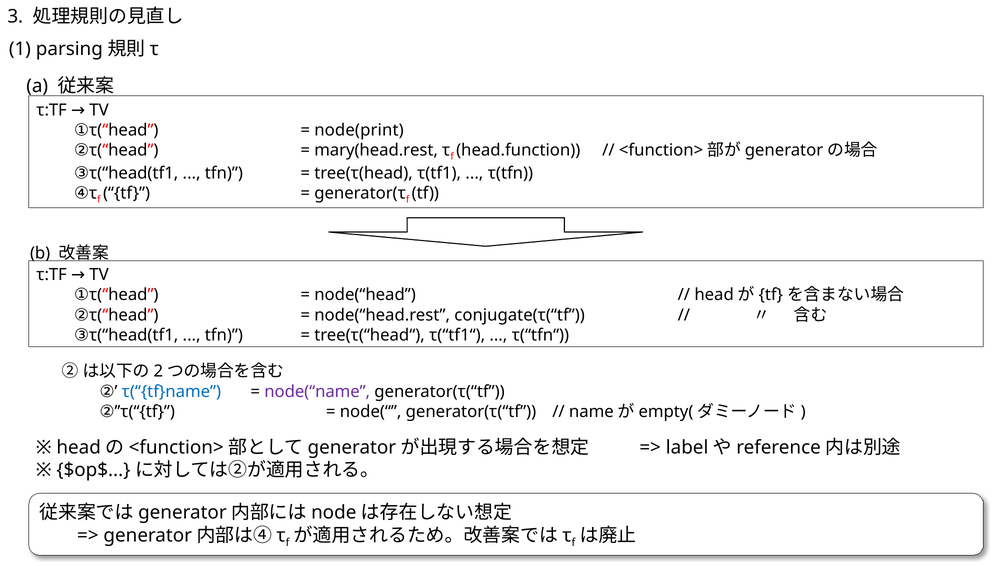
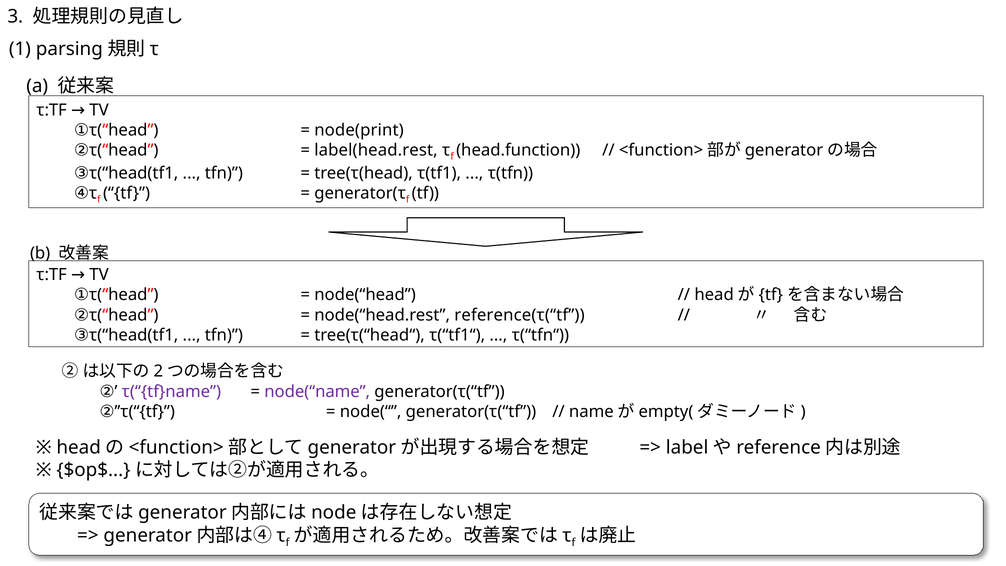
mary(head.rest: mary(head.rest -> label(head.rest
conjugate(τ(“tf: conjugate(τ(“tf -> reference(τ(“tf
τ(“{tf}name colour: blue -> purple
